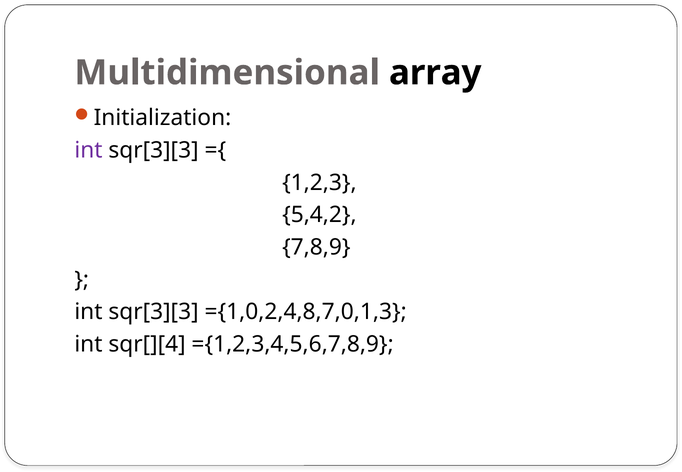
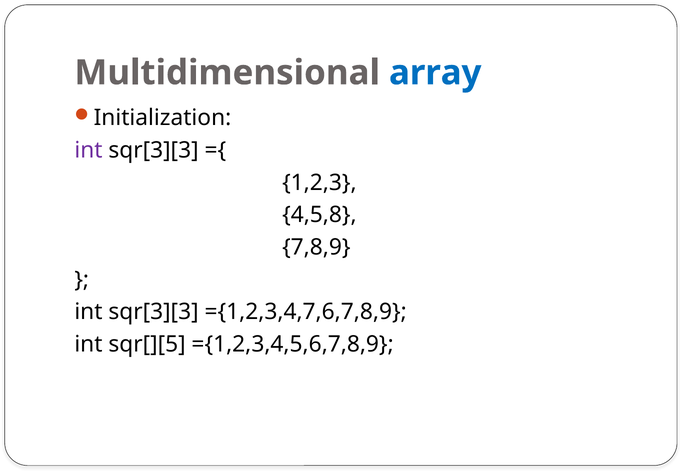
array colour: black -> blue
5,4,2: 5,4,2 -> 4,5,8
={1,0,2,4,8,7,0,1,3: ={1,0,2,4,8,7,0,1,3 -> ={1,2,3,4,7,6,7,8,9
sqr[][4: sqr[][4 -> sqr[][5
